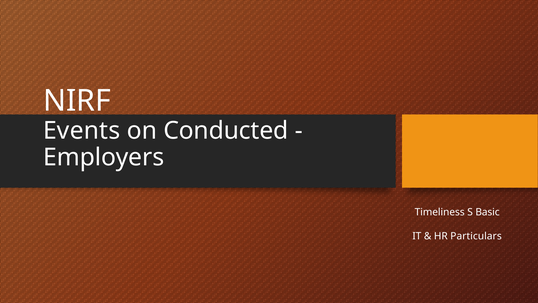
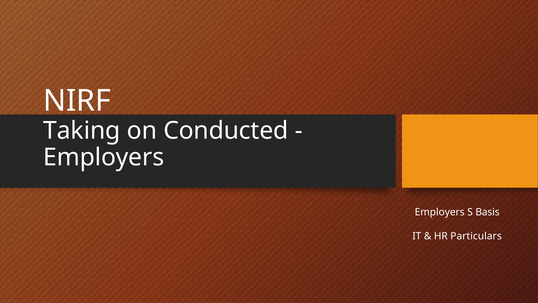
Events: Events -> Taking
Timeliness at (440, 212): Timeliness -> Employers
Basic: Basic -> Basis
